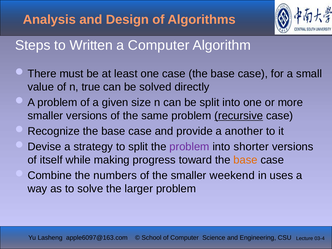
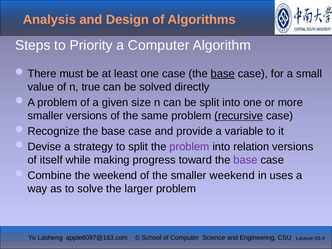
Written: Written -> Priority
base at (223, 74) underline: none -> present
another: another -> variable
shorter: shorter -> relation
base at (245, 160) colour: orange -> purple
the numbers: numbers -> weekend
